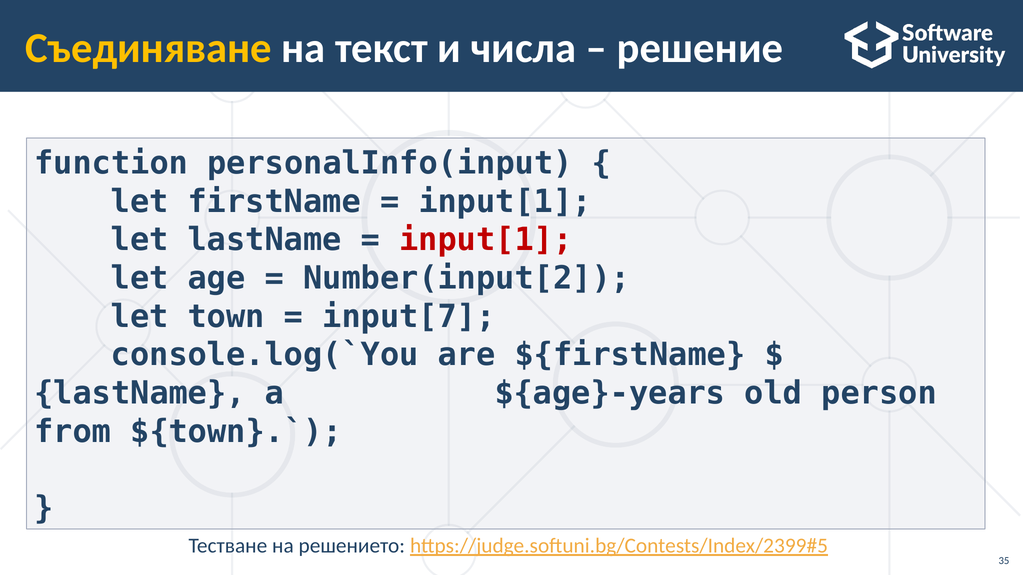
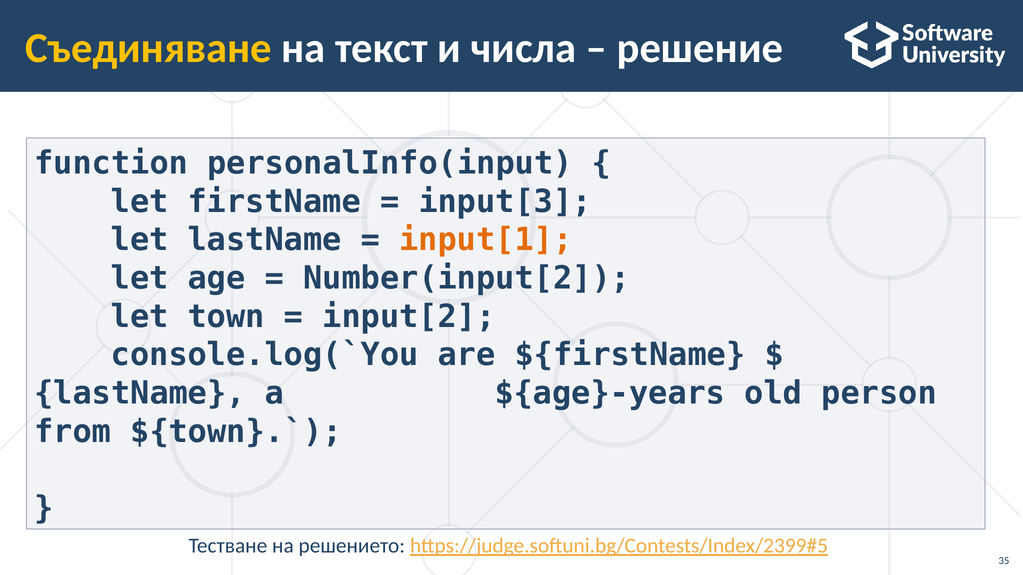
input[1 at (505, 202): input[1 -> input[3
input[1 at (486, 240) colour: red -> orange
input[7: input[7 -> input[2
